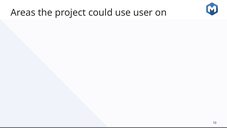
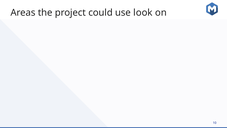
user: user -> look
